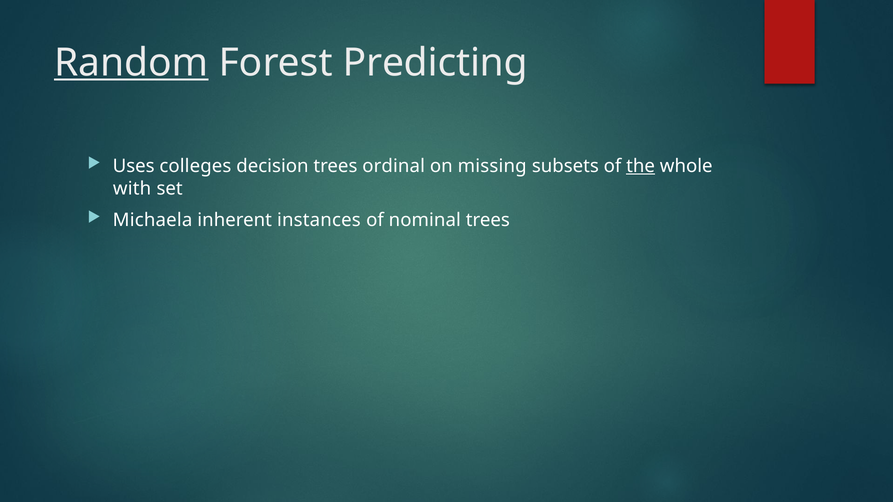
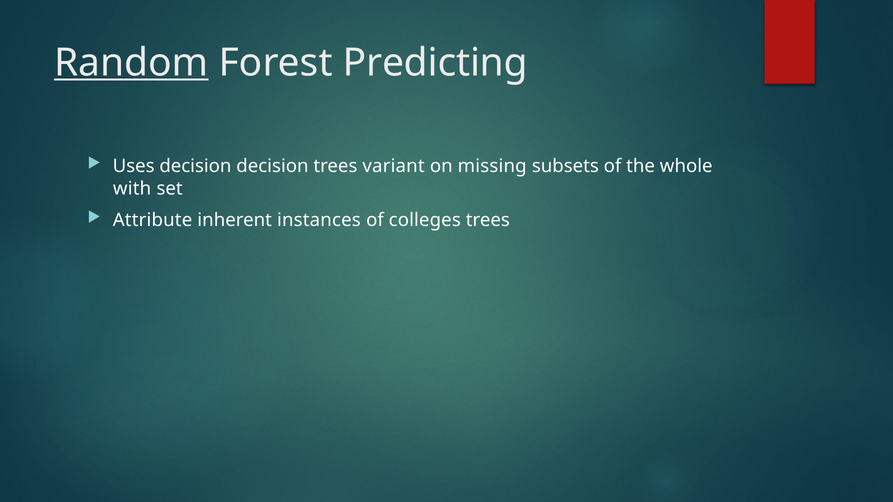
Uses colleges: colleges -> decision
ordinal: ordinal -> variant
the underline: present -> none
Michaela: Michaela -> Attribute
nominal: nominal -> colleges
